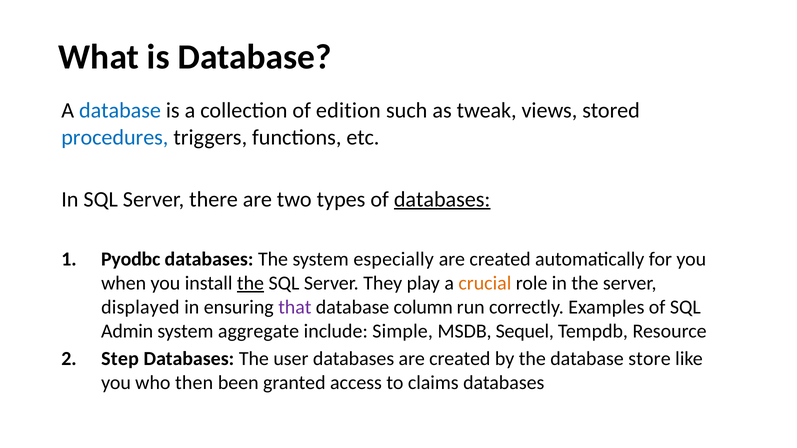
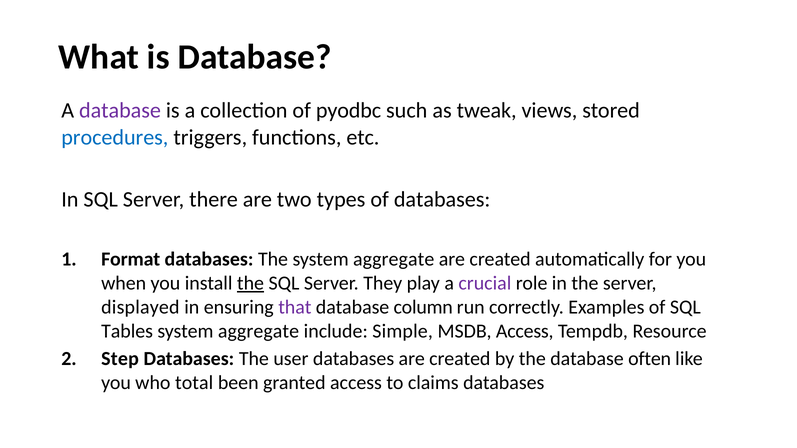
database at (120, 111) colour: blue -> purple
edition: edition -> pyodbc
databases at (442, 199) underline: present -> none
Pyodbc: Pyodbc -> Format
The system especially: especially -> aggregate
crucial colour: orange -> purple
Admin: Admin -> Tables
MSDB Sequel: Sequel -> Access
store: store -> often
then: then -> total
